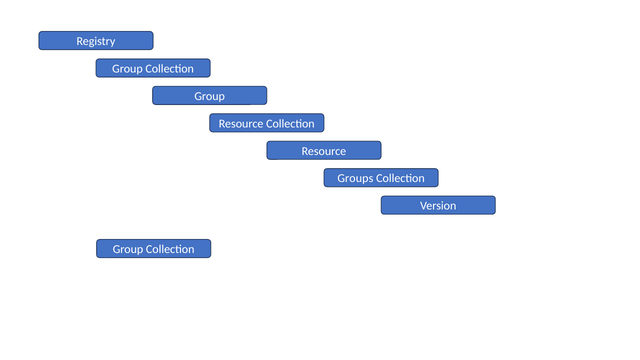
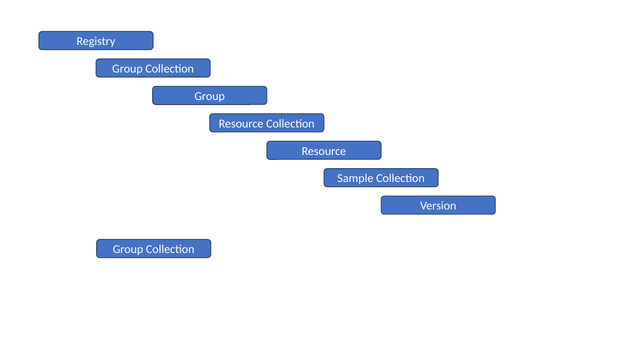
Groups: Groups -> Sample
